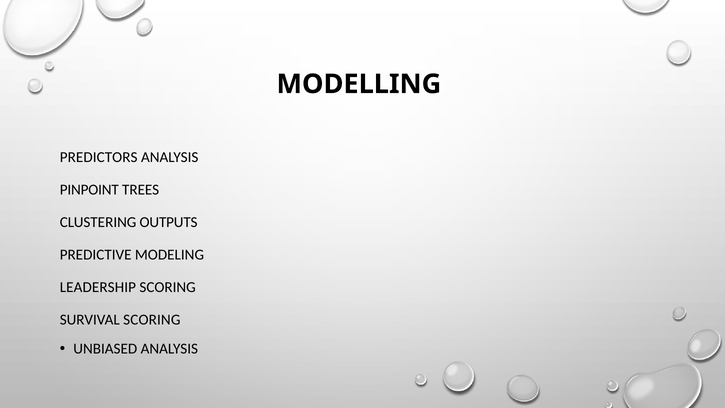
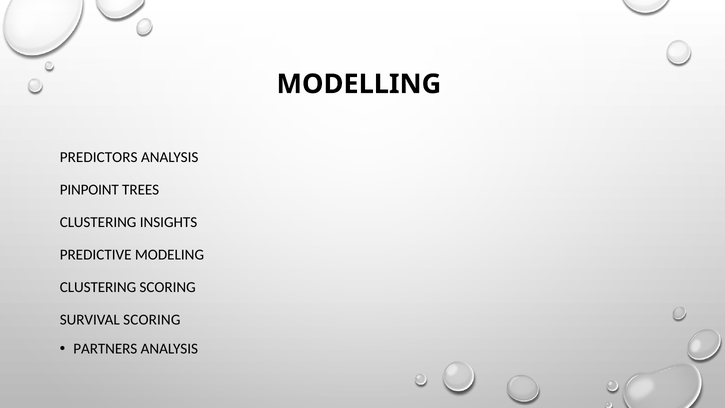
OUTPUTS: OUTPUTS -> INSIGHTS
LEADERSHIP at (98, 287): LEADERSHIP -> CLUSTERING
UNBIASED: UNBIASED -> PARTNERS
